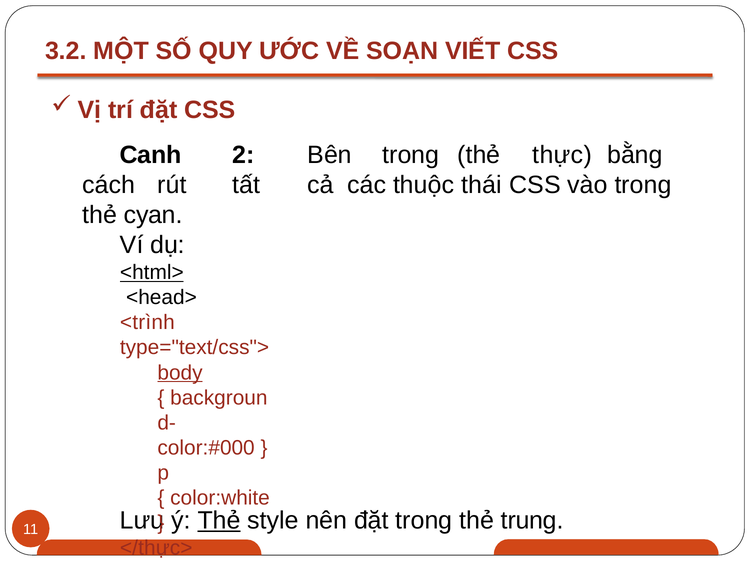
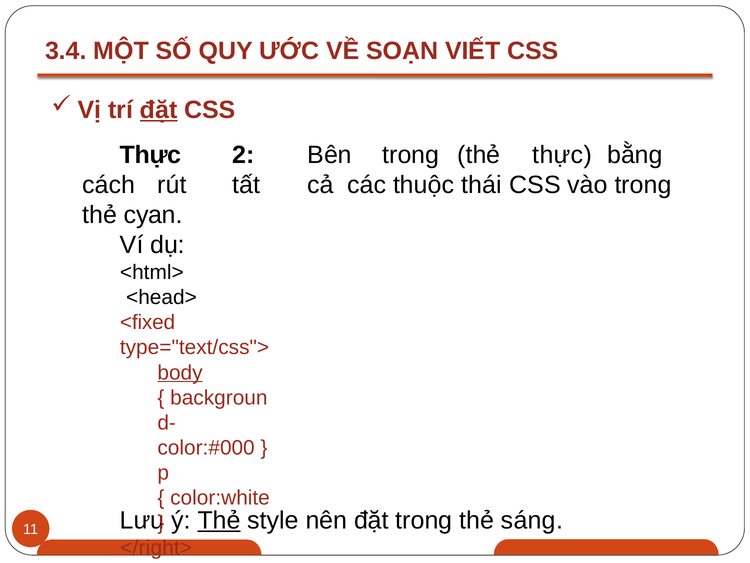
3.2: 3.2 -> 3.4
đặt at (159, 110) underline: none -> present
Canh at (150, 155): Canh -> Thực
<html> underline: present -> none
<trình: <trình -> <fixed
trung: trung -> sáng
</thực>: </thực> -> </right>
